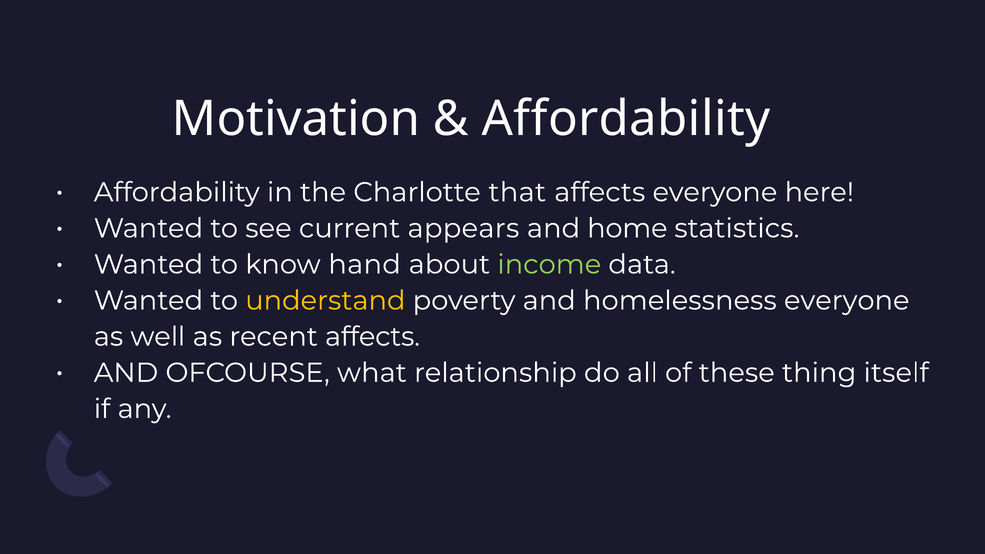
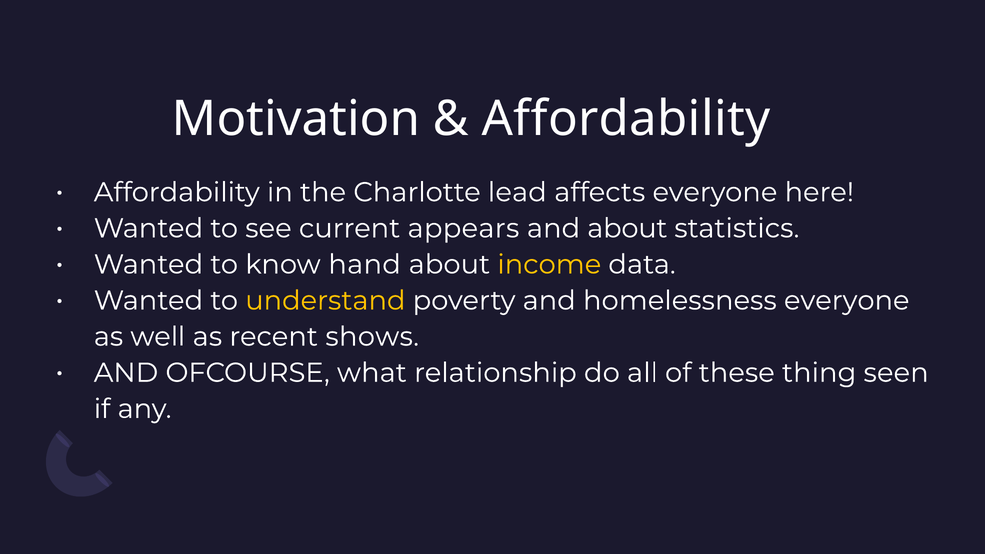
that: that -> lead
and home: home -> about
income colour: light green -> yellow
recent affects: affects -> shows
itself: itself -> seen
